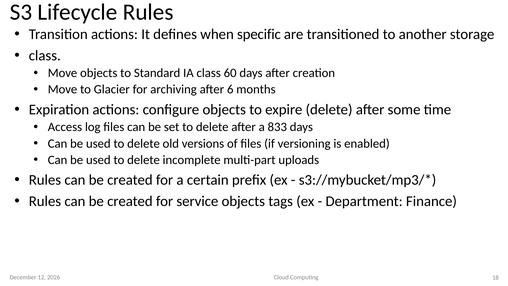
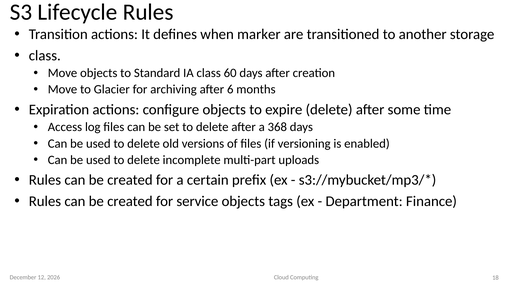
specific: specific -> marker
833: 833 -> 368
